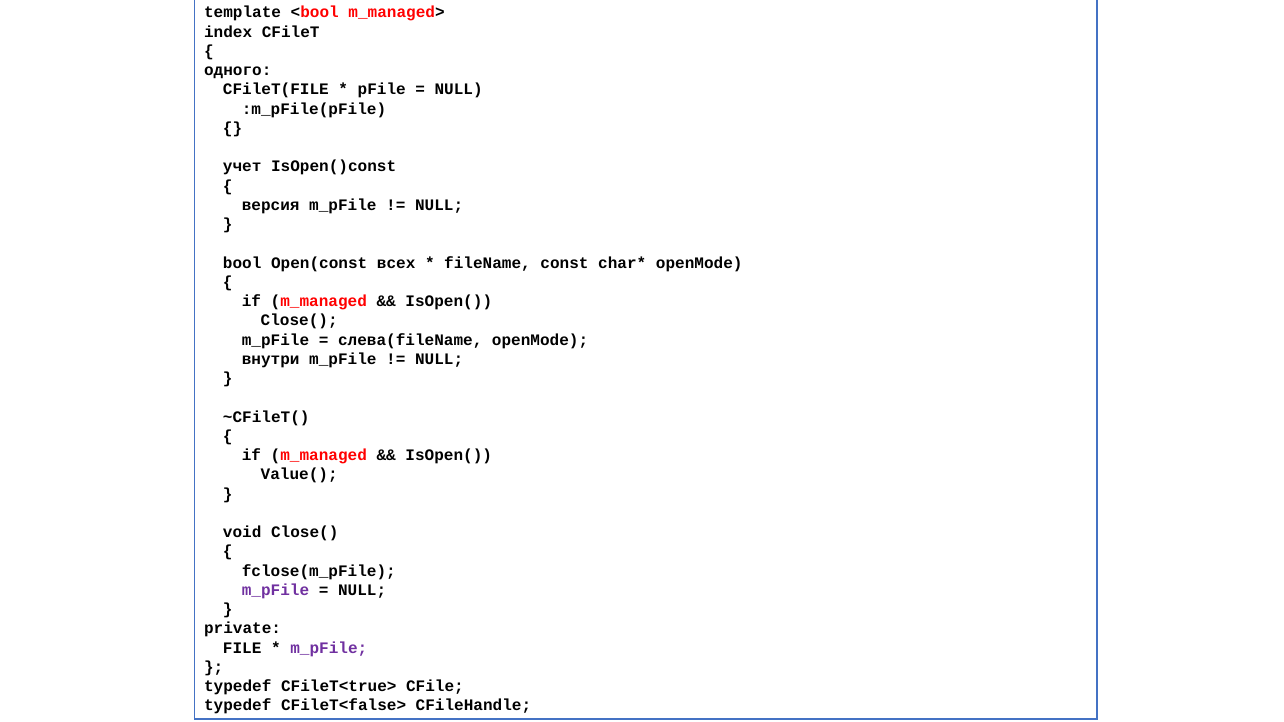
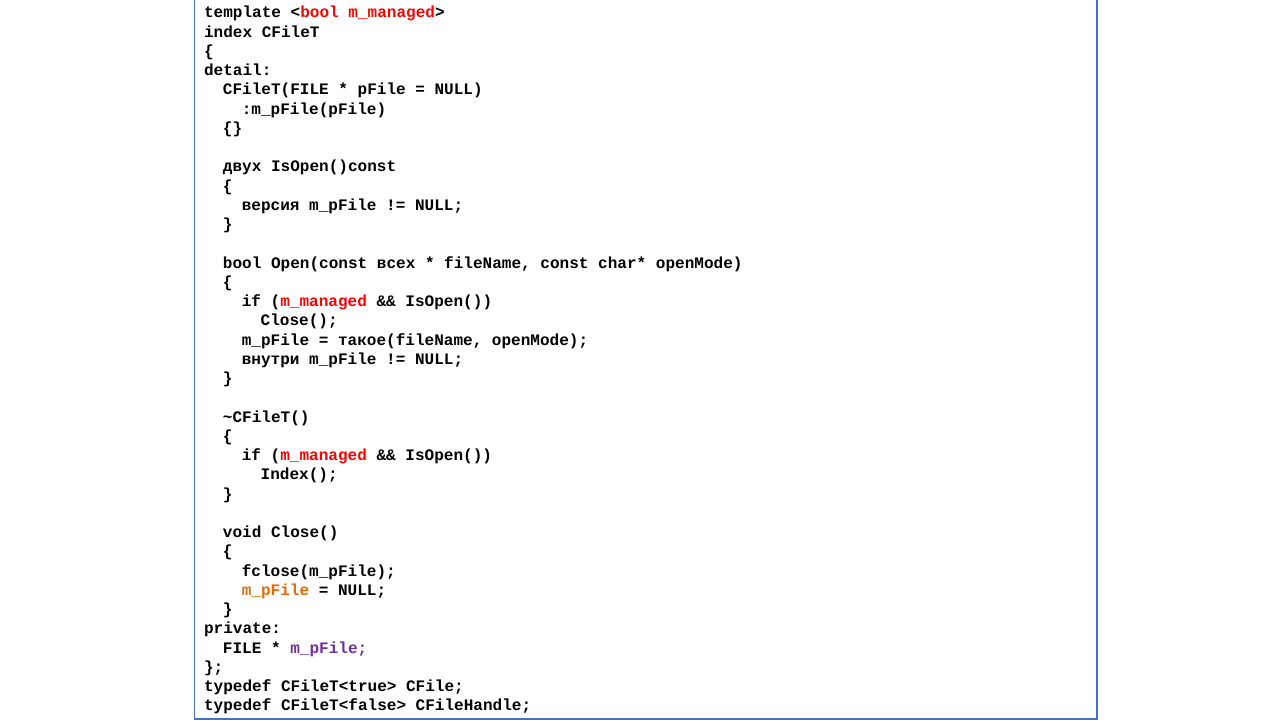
одного: одного -> detail
учет: учет -> двух
слева(fileName: слева(fileName -> такое(fileName
Value(: Value( -> Index(
m_pFile at (275, 590) colour: purple -> orange
